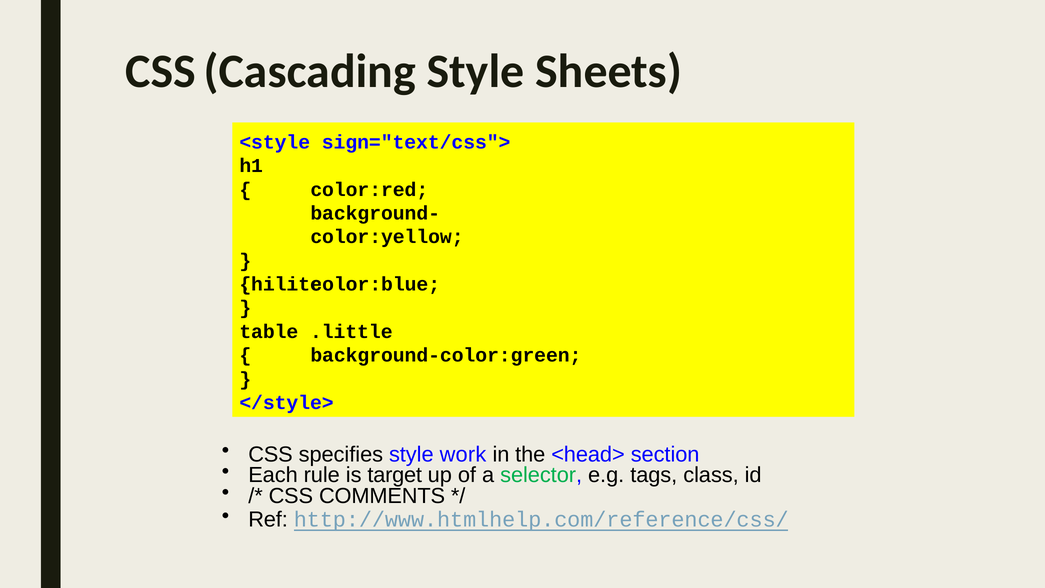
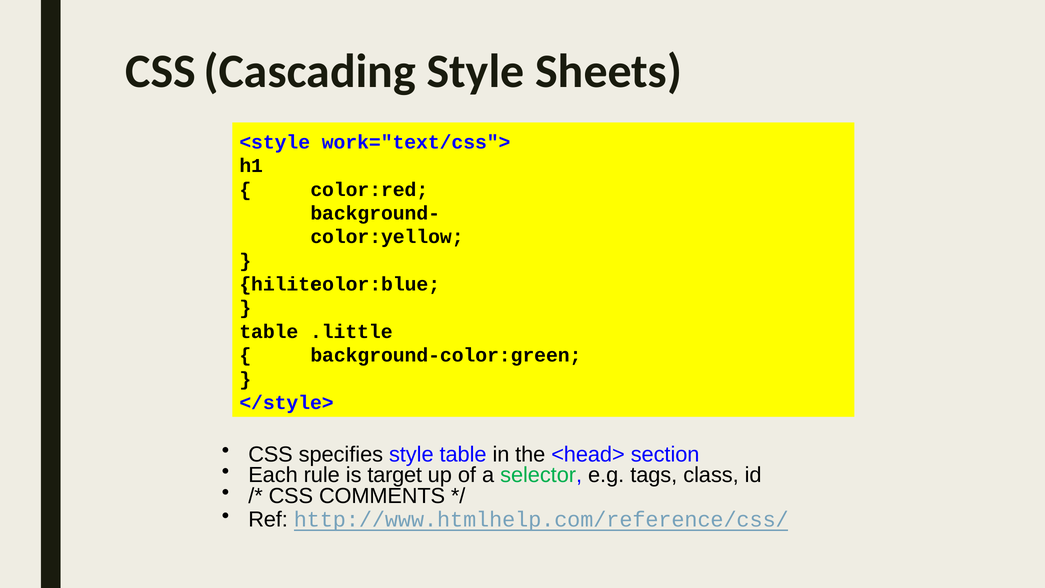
sign="text/css">: sign="text/css"> -> work="text/css">
style work: work -> table
